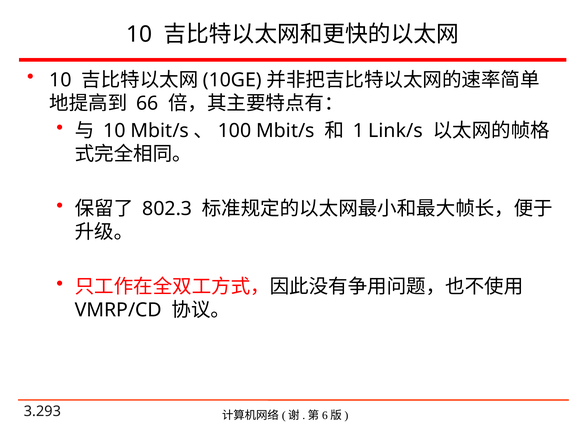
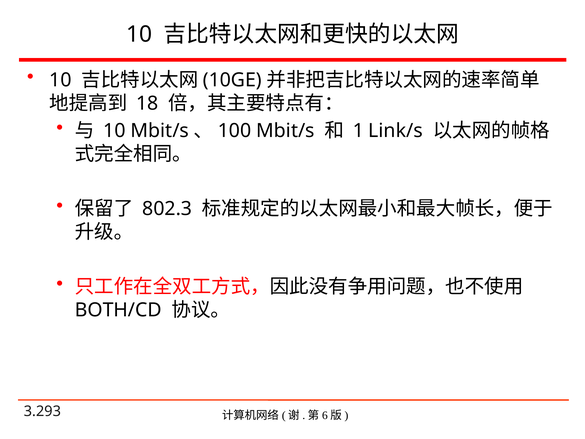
66: 66 -> 18
VMRP/CD: VMRP/CD -> BOTH/CD
